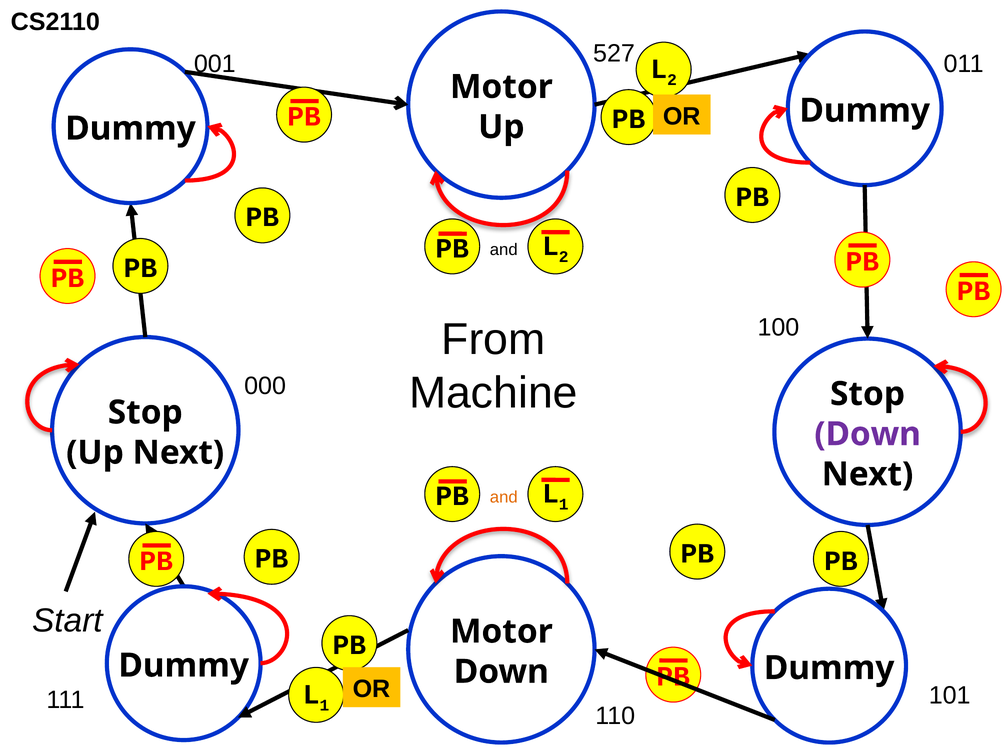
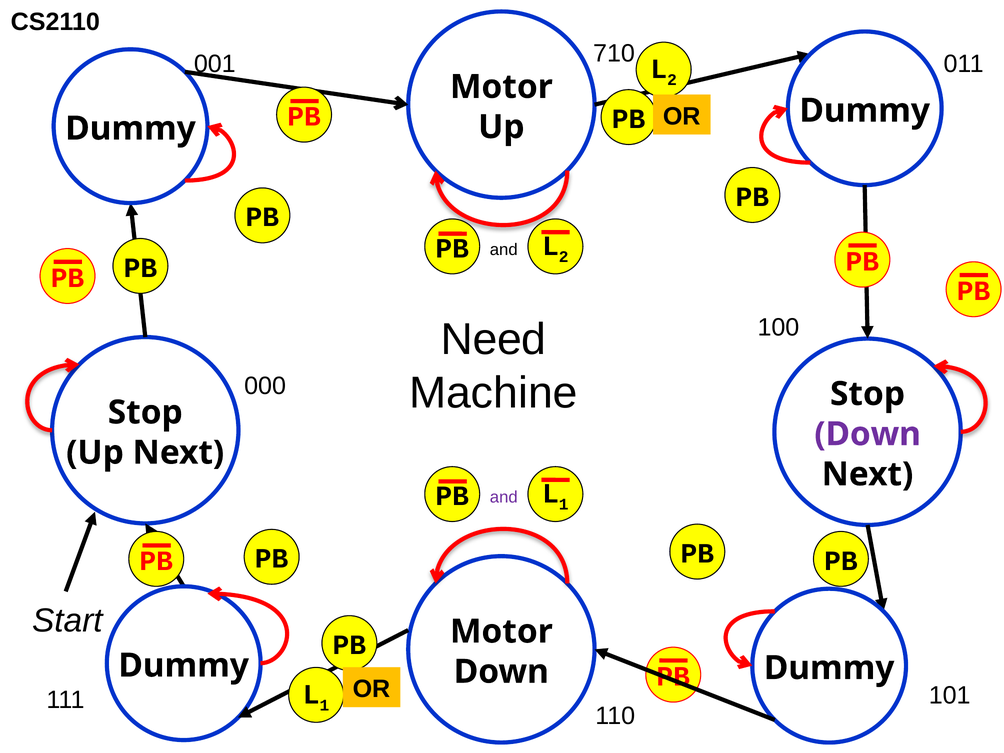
527: 527 -> 710
From: From -> Need
and at (504, 497) colour: orange -> purple
